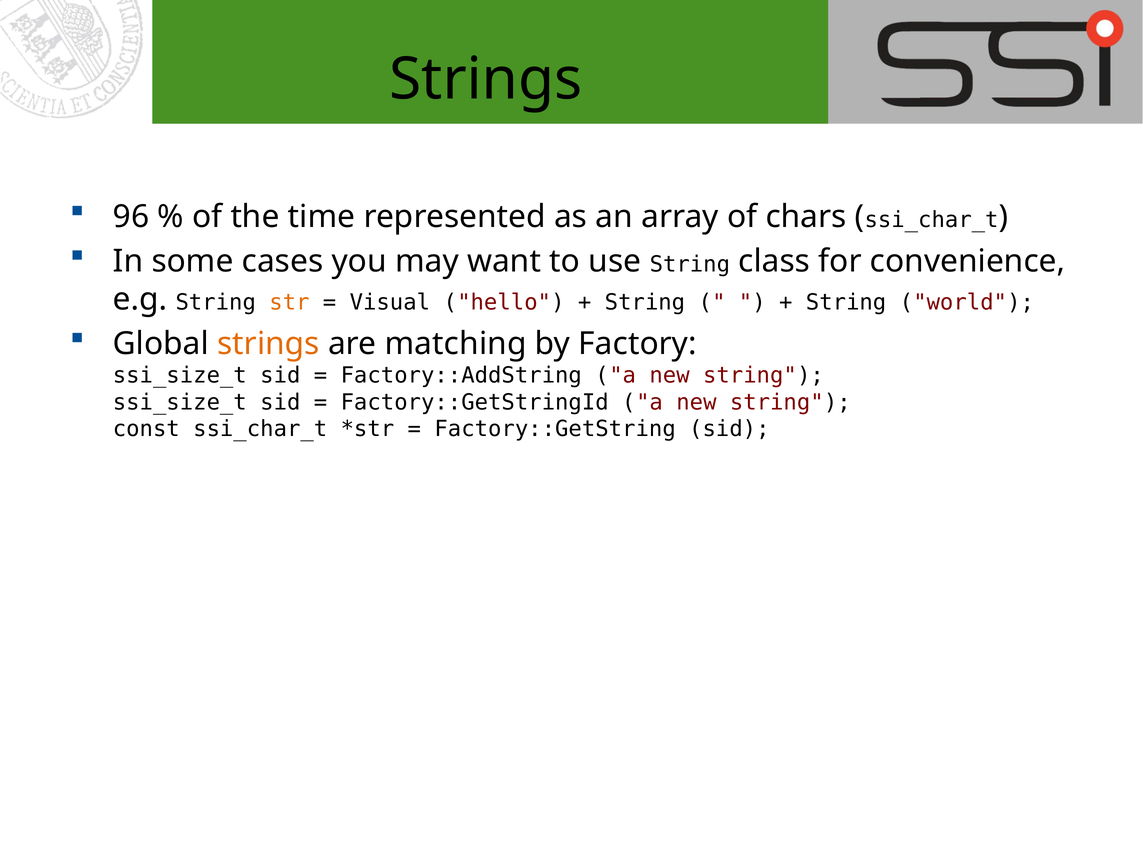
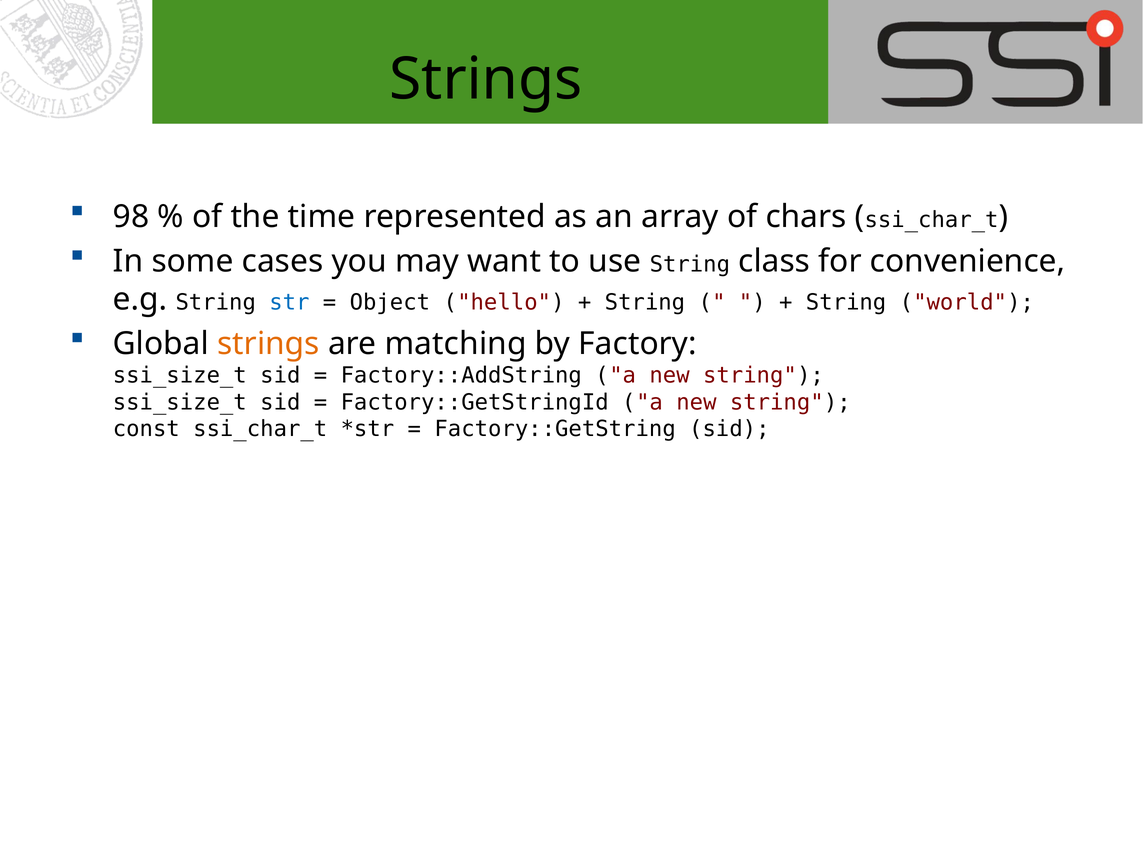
96: 96 -> 98
str colour: orange -> blue
Visual: Visual -> Object
